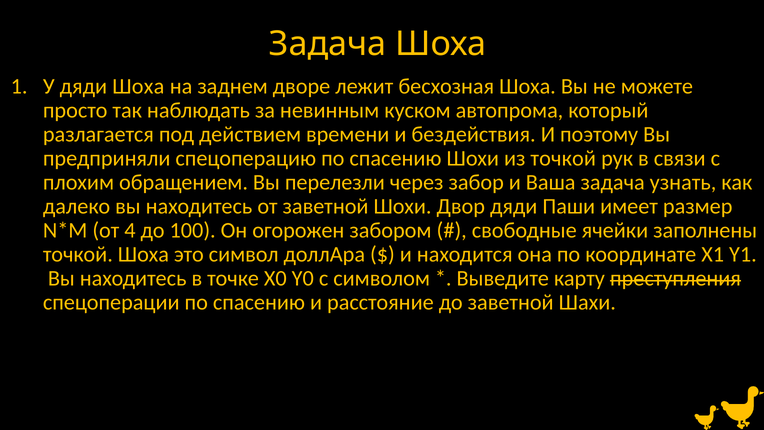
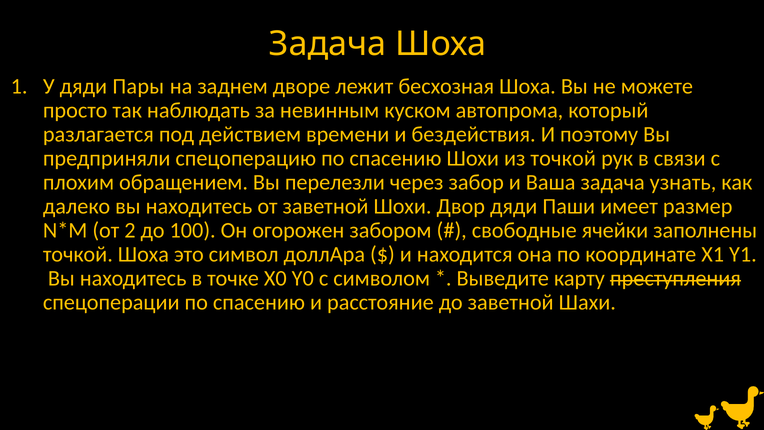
дяди Шоха: Шоха -> Пары
4: 4 -> 2
